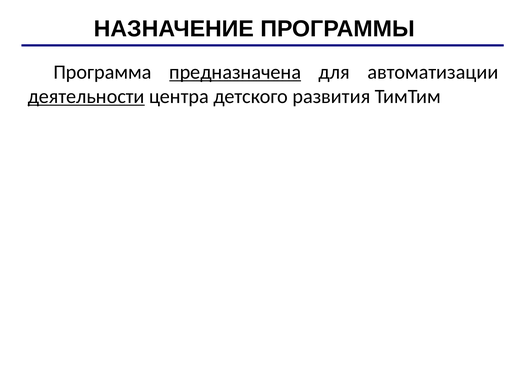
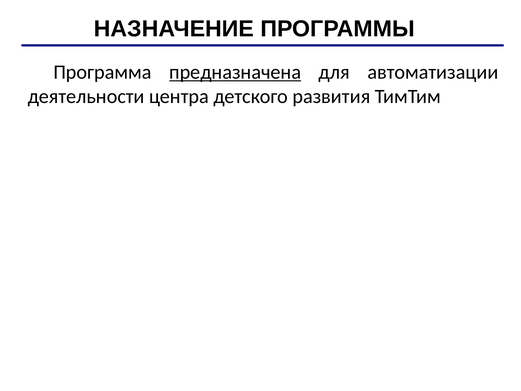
деятельности underline: present -> none
